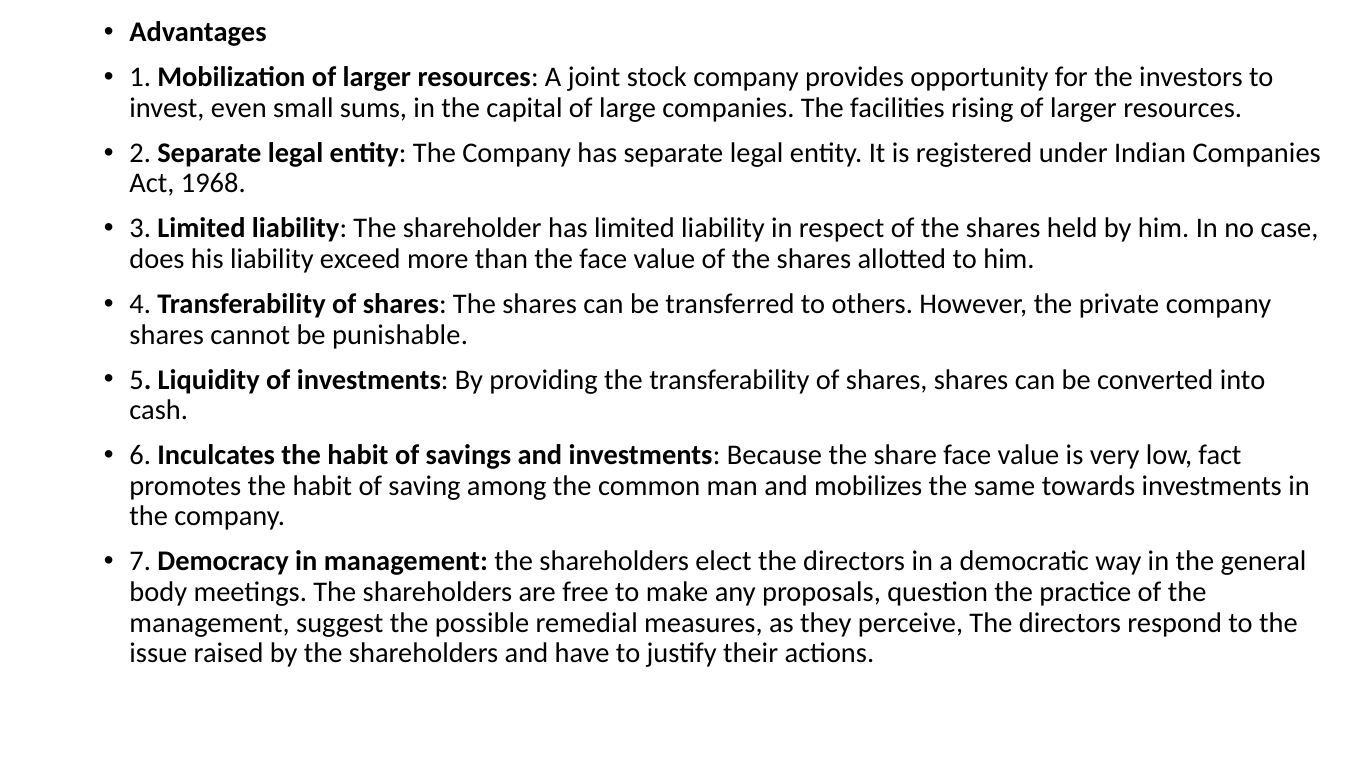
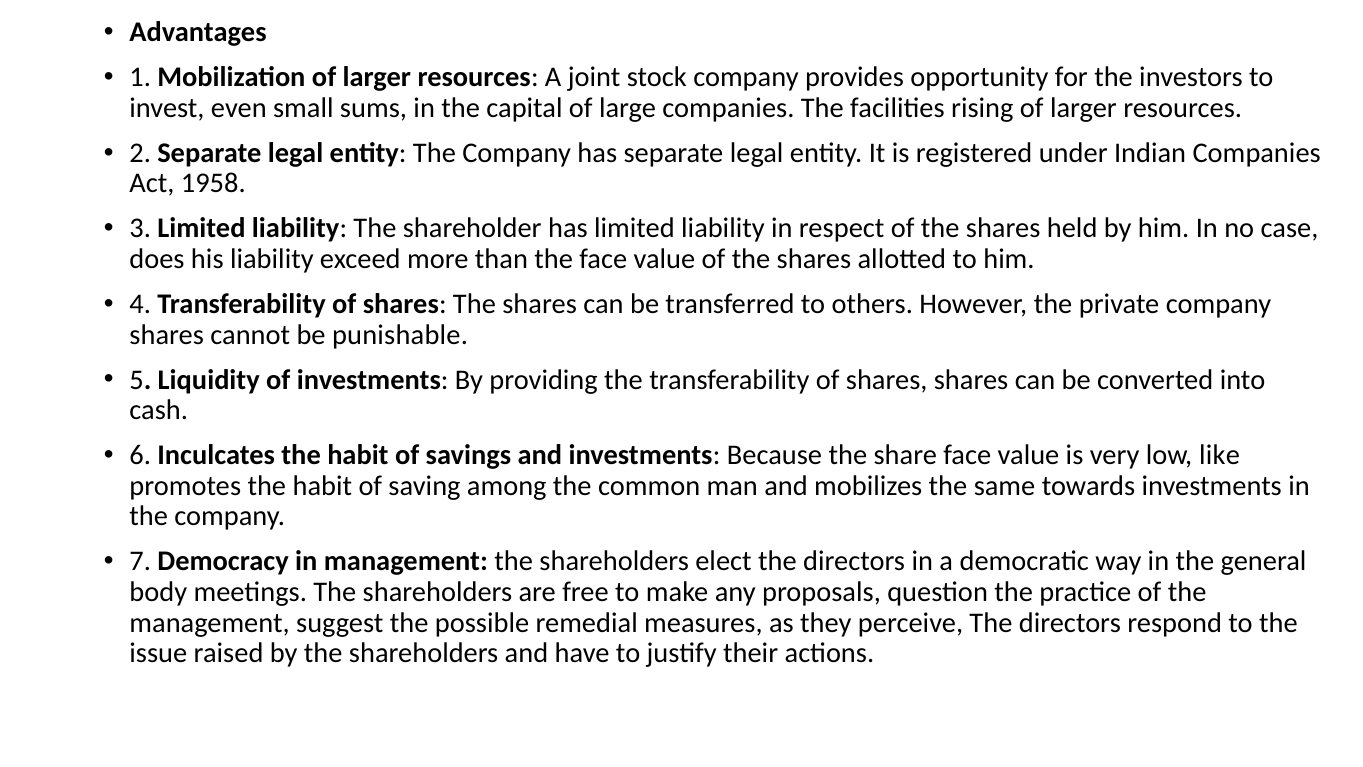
1968: 1968 -> 1958
fact: fact -> like
